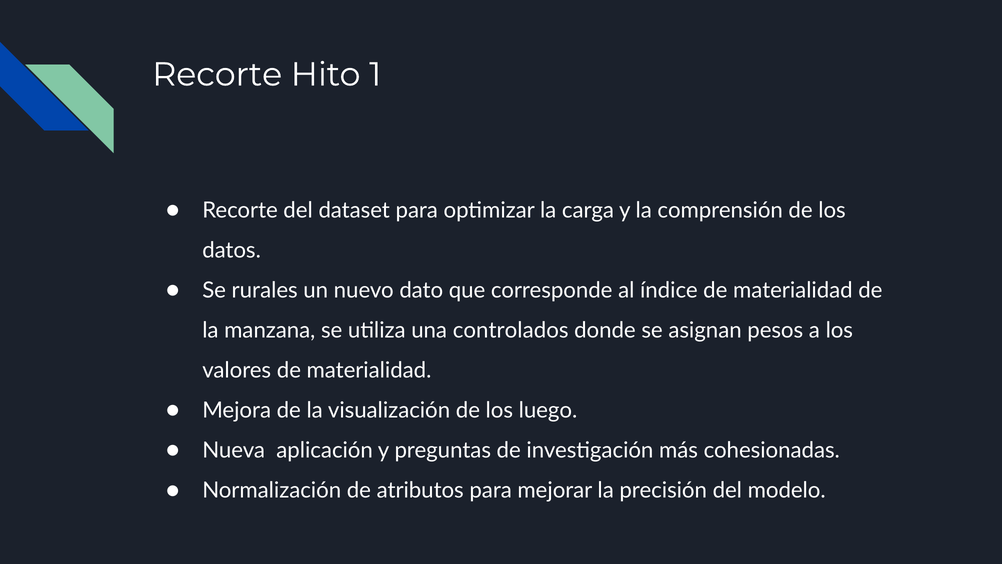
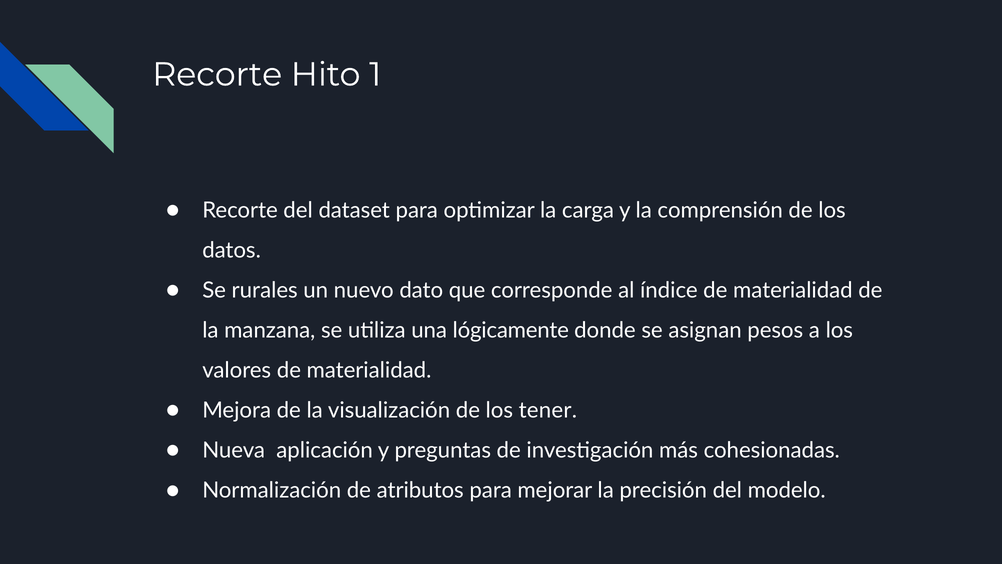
controlados: controlados -> lógicamente
luego: luego -> tener
